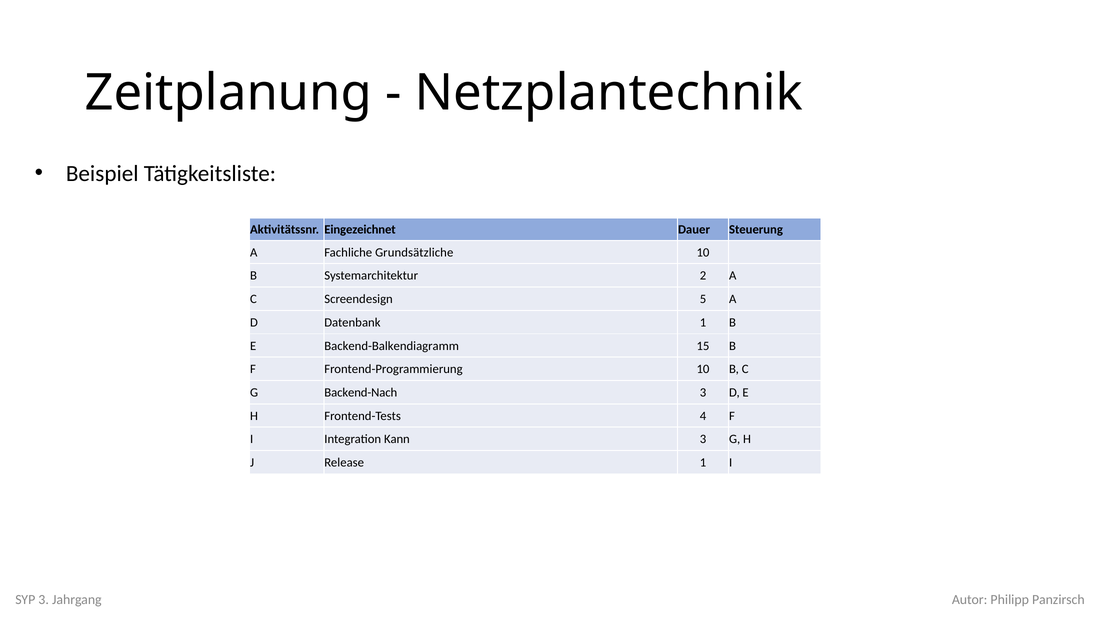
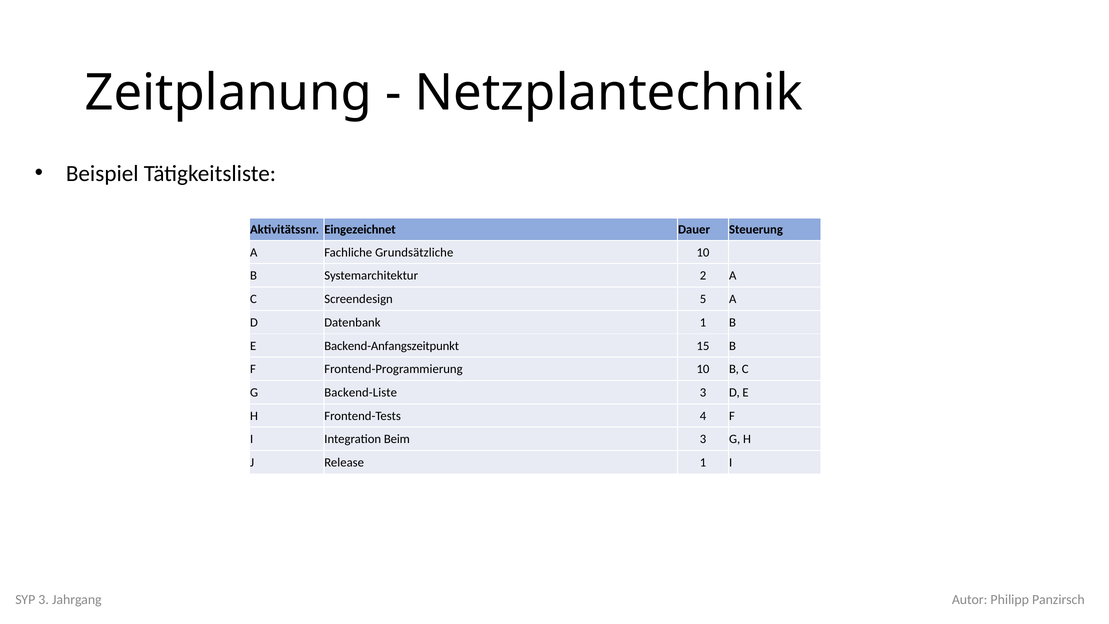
Backend-Balkendiagramm: Backend-Balkendiagramm -> Backend-Anfangszeitpunkt
Backend-Nach: Backend-Nach -> Backend-Liste
Kann: Kann -> Beim
